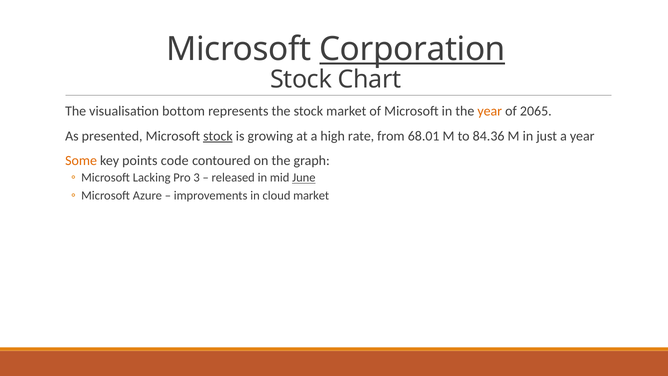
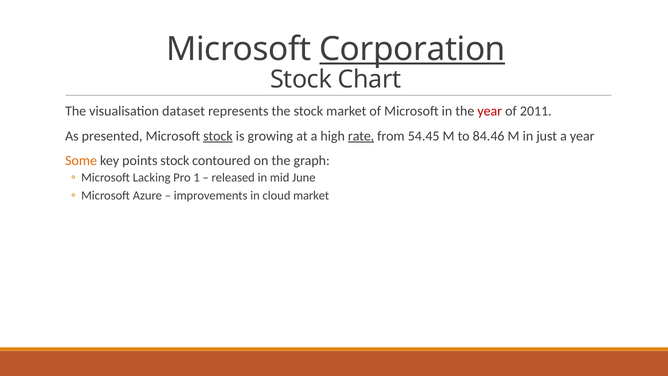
bottom: bottom -> dataset
year at (490, 111) colour: orange -> red
2065: 2065 -> 2011
rate underline: none -> present
68.01: 68.01 -> 54.45
84.36: 84.36 -> 84.46
points code: code -> stock
3: 3 -> 1
June underline: present -> none
